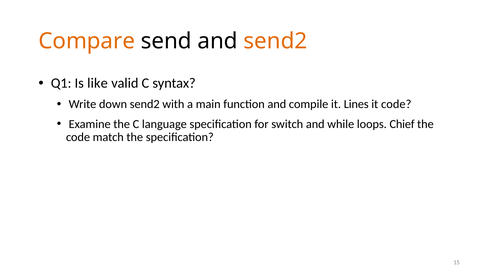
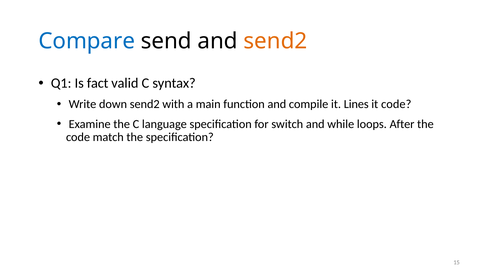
Compare colour: orange -> blue
like: like -> fact
Chief: Chief -> After
